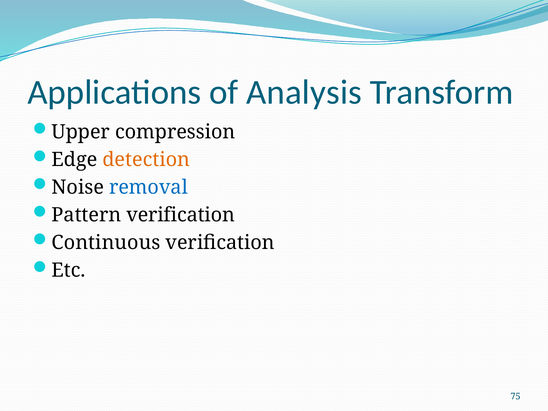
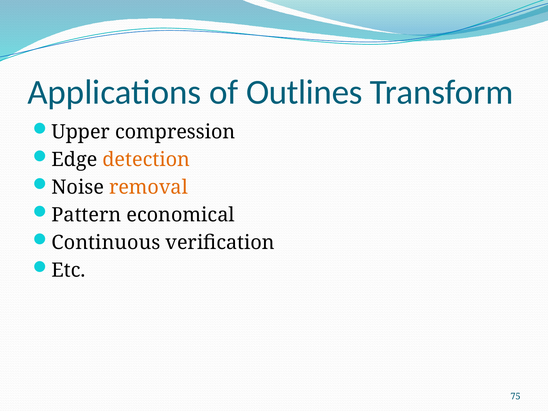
Analysis: Analysis -> Outlines
removal colour: blue -> orange
Pattern verification: verification -> economical
